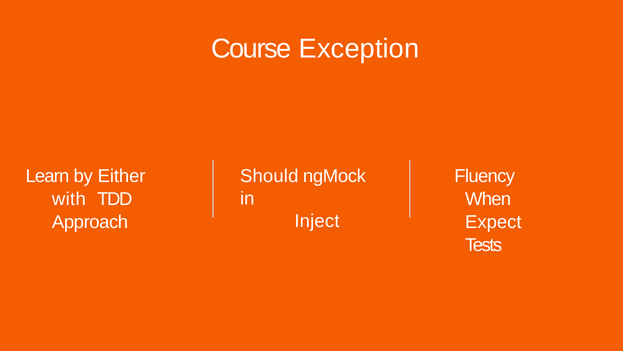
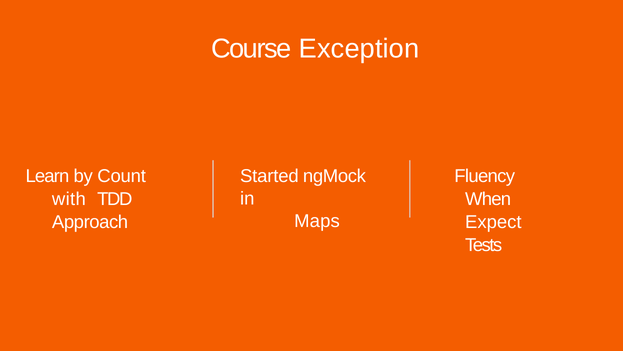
Either: Either -> Count
Should: Should -> Started
Inject: Inject -> Maps
